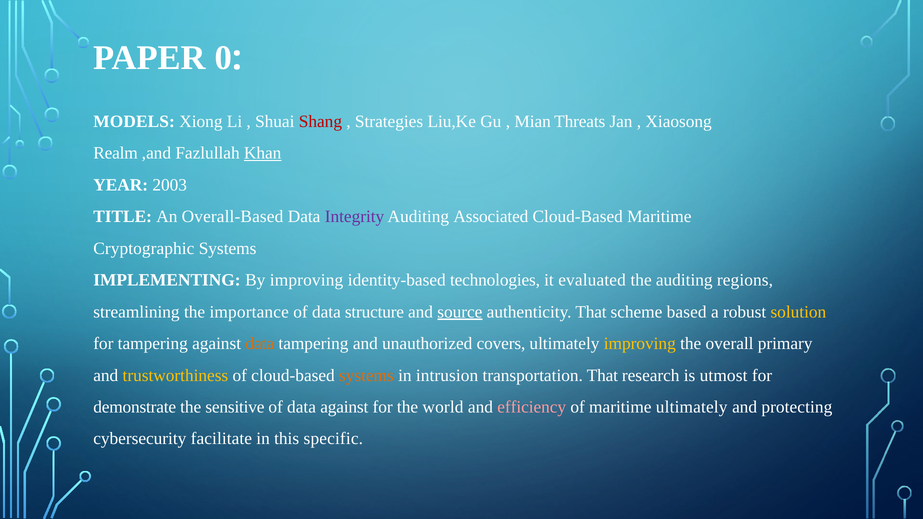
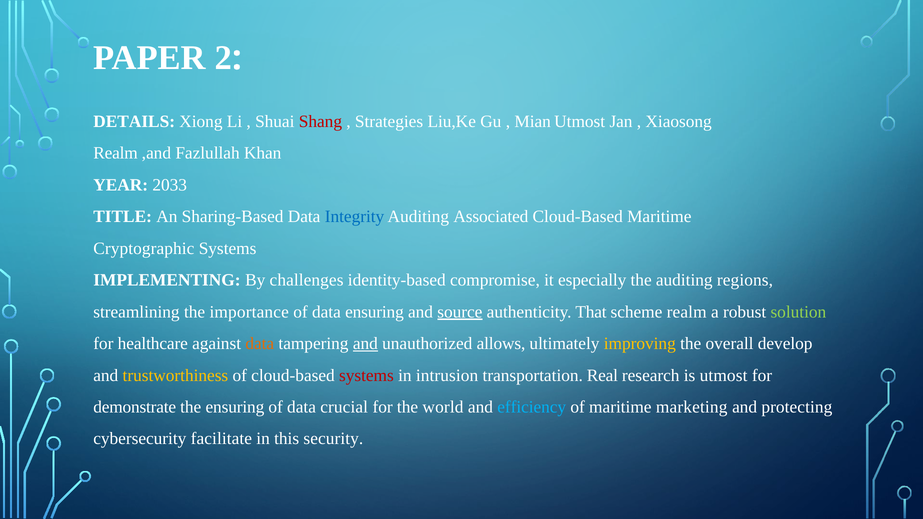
0: 0 -> 2
MODELS: MODELS -> DETAILS
Mian Threats: Threats -> Utmost
Khan underline: present -> none
2003: 2003 -> 2033
Overall-Based: Overall-Based -> Sharing-Based
Integrity colour: purple -> blue
By improving: improving -> challenges
technologies: technologies -> compromise
evaluated: evaluated -> especially
data structure: structure -> ensuring
scheme based: based -> realm
solution colour: yellow -> light green
for tampering: tampering -> healthcare
and at (365, 344) underline: none -> present
covers: covers -> allows
primary: primary -> develop
systems at (366, 375) colour: orange -> red
transportation That: That -> Real
the sensitive: sensitive -> ensuring
data against: against -> crucial
efficiency colour: pink -> light blue
maritime ultimately: ultimately -> marketing
specific: specific -> security
